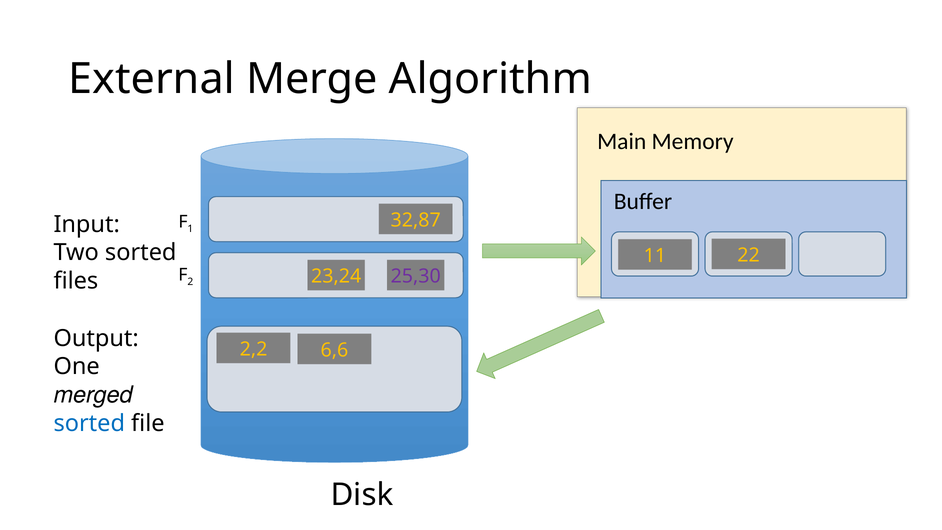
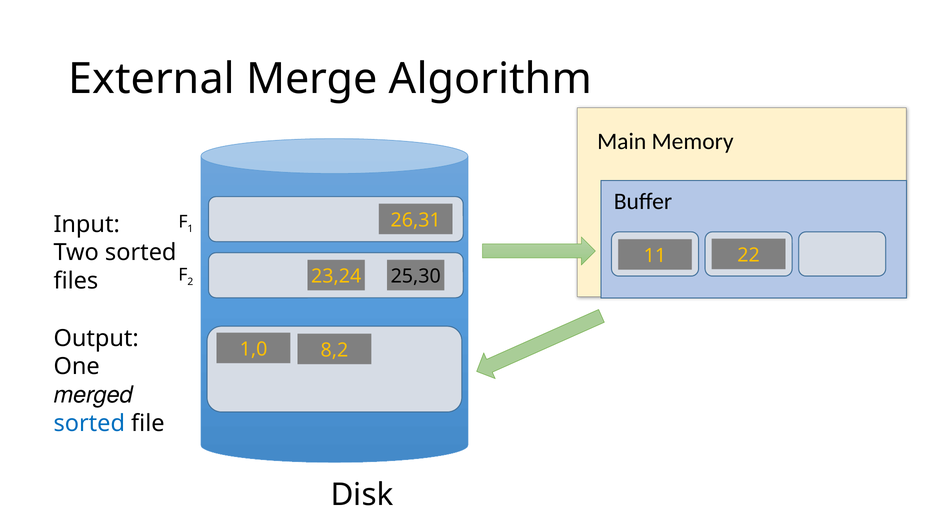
32,87: 32,87 -> 26,31
25,30 colour: purple -> black
2,2: 2,2 -> 1,0
6,6: 6,6 -> 8,2
